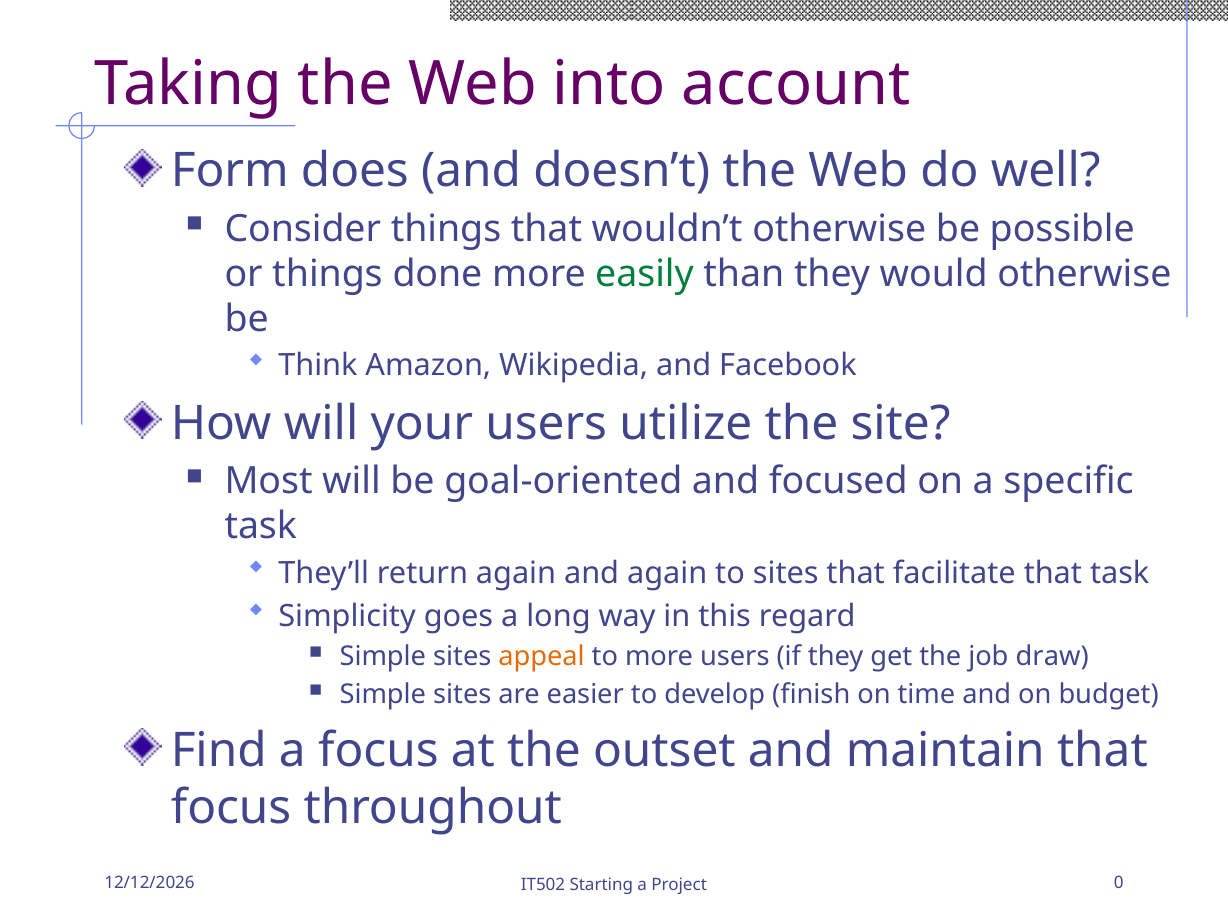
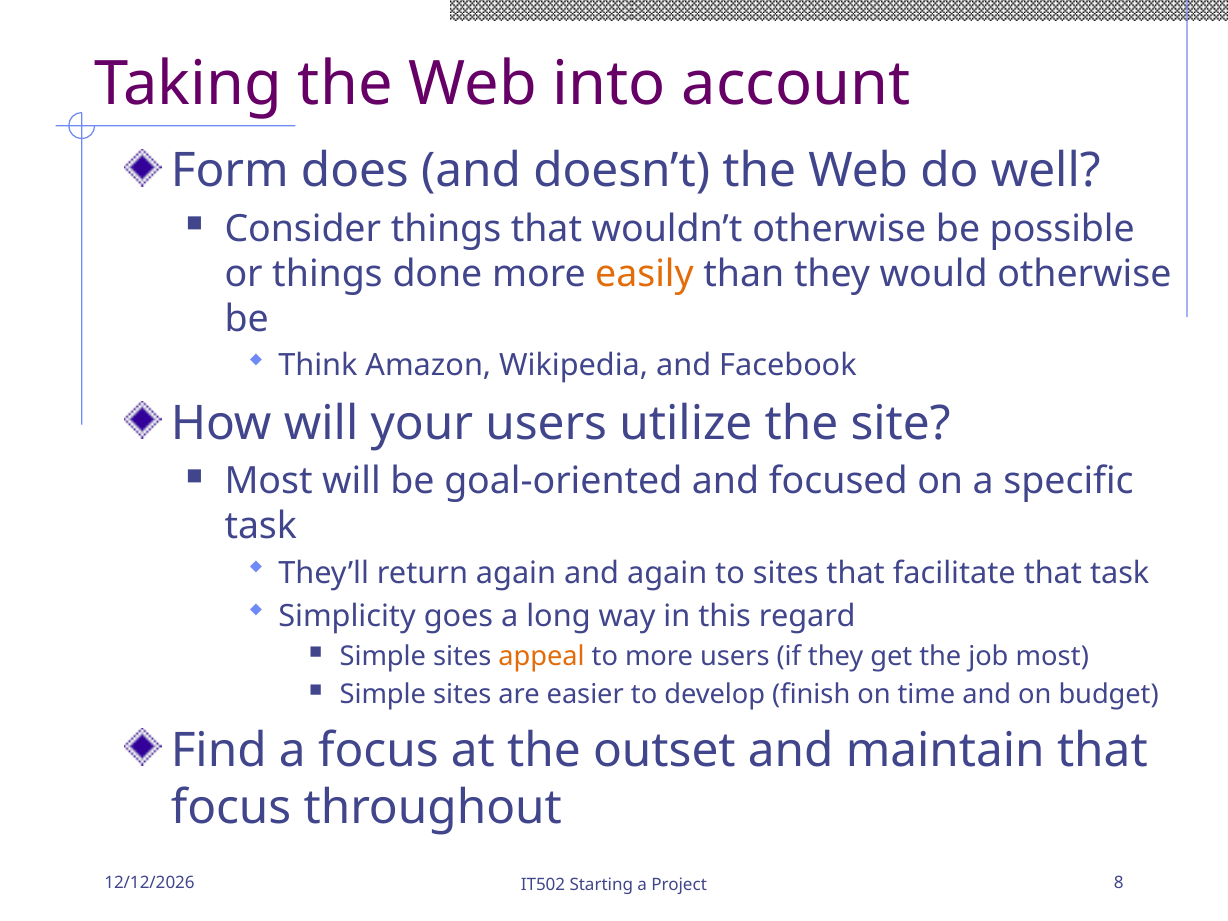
easily colour: green -> orange
job draw: draw -> most
0: 0 -> 8
